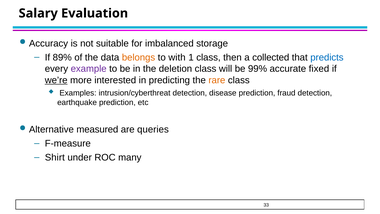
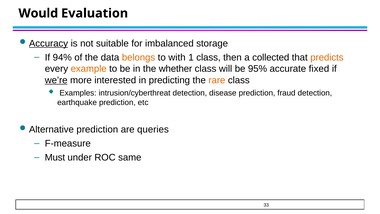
Salary: Salary -> Would
Accuracy underline: none -> present
89%: 89% -> 94%
predicts colour: blue -> orange
example colour: purple -> orange
deletion: deletion -> whether
99%: 99% -> 95%
Alternative measured: measured -> prediction
Shirt: Shirt -> Must
many: many -> same
